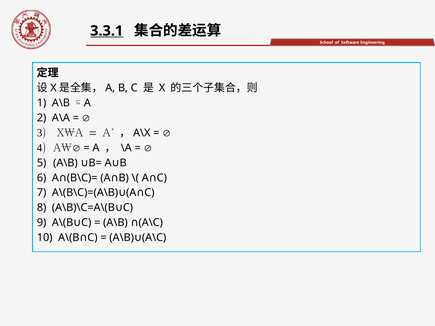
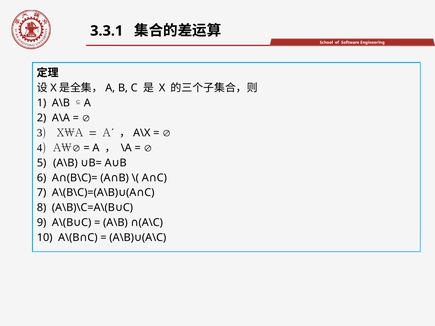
3.3.1 underline: present -> none
